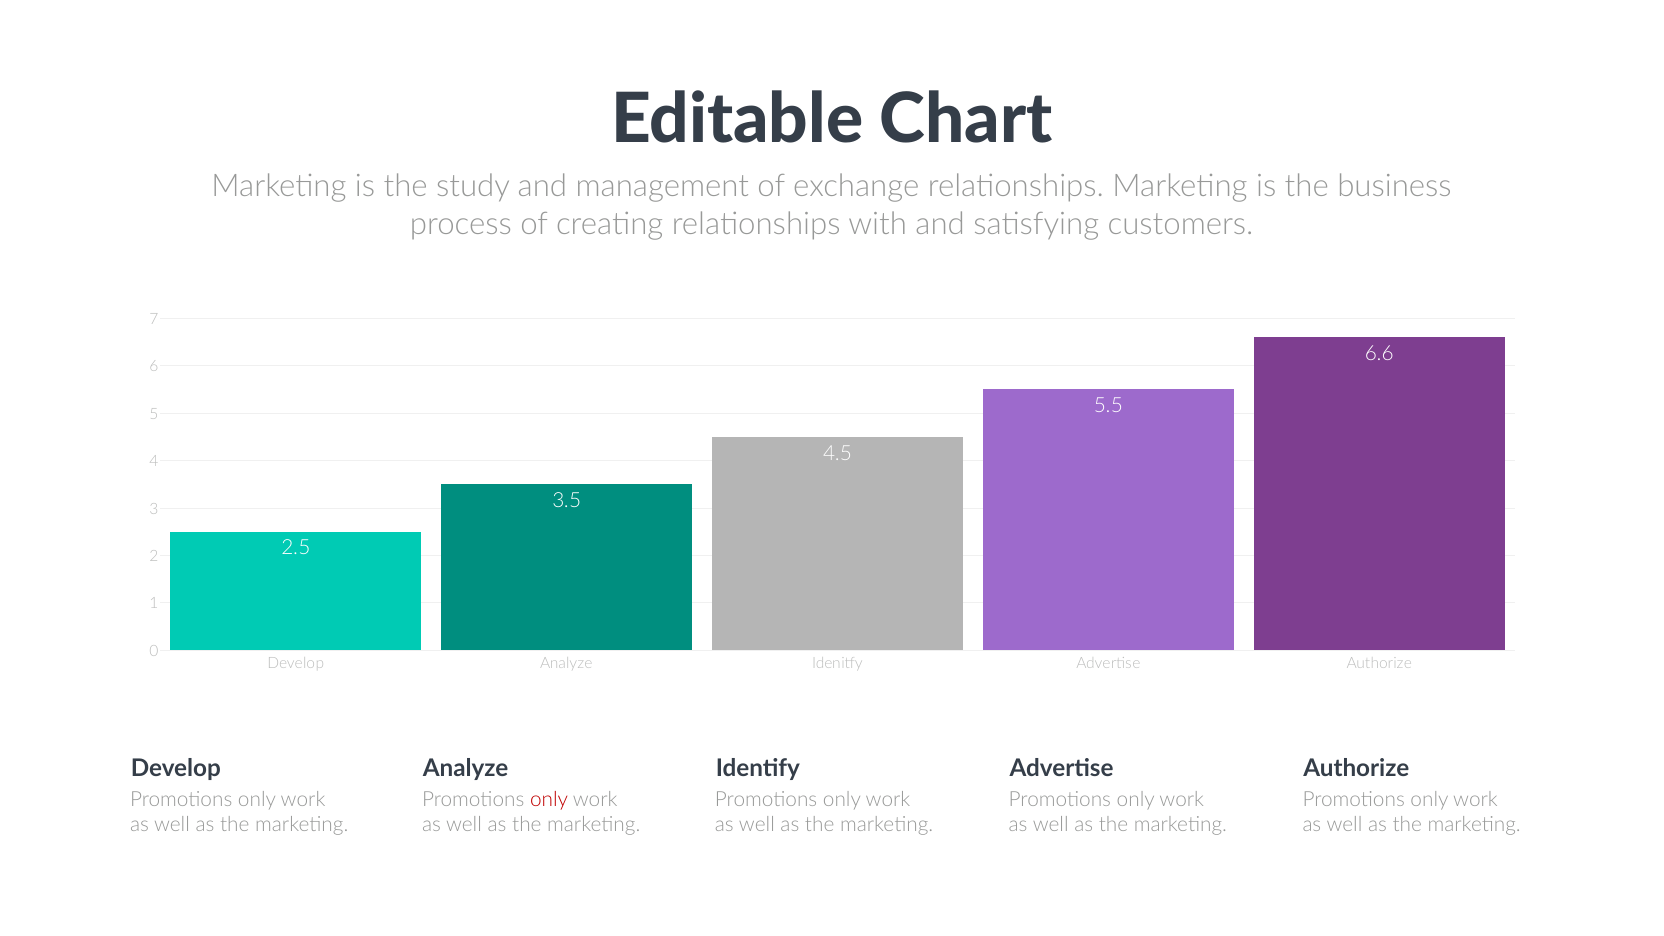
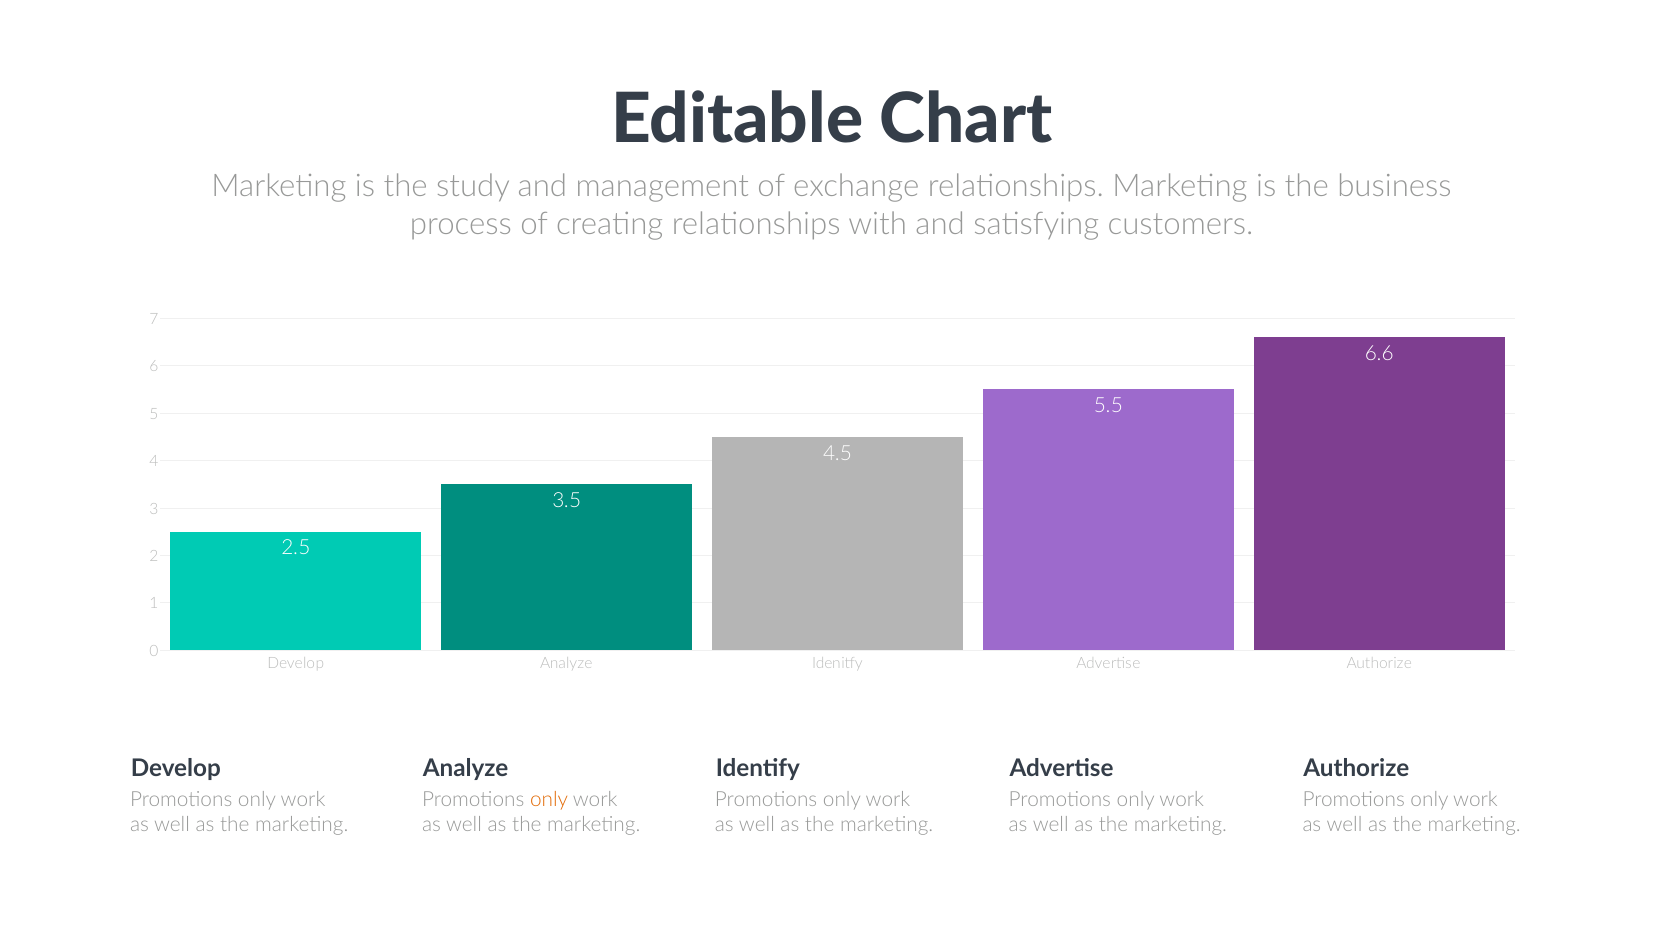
only at (549, 800) colour: red -> orange
